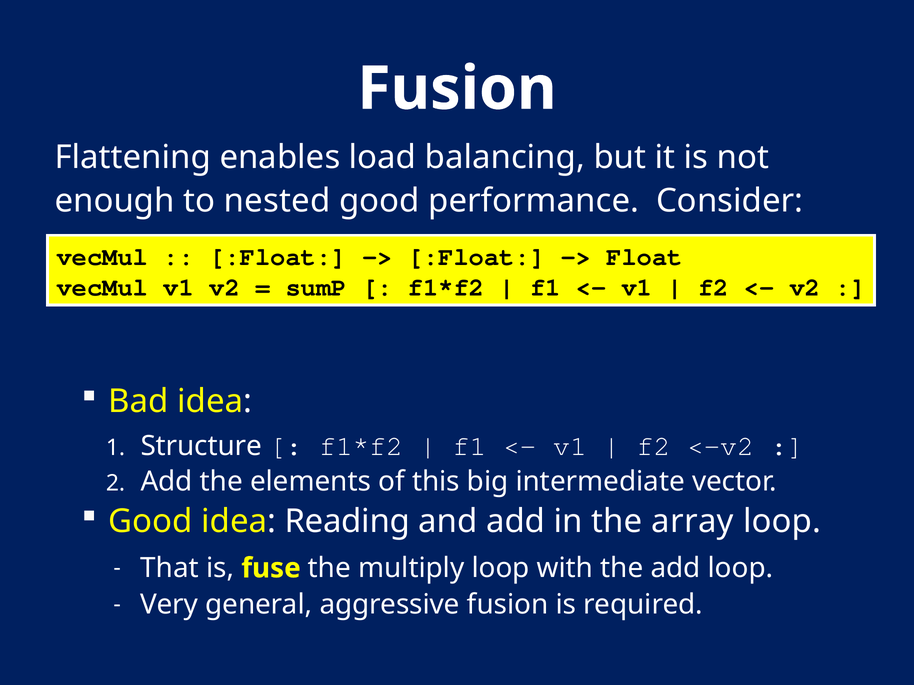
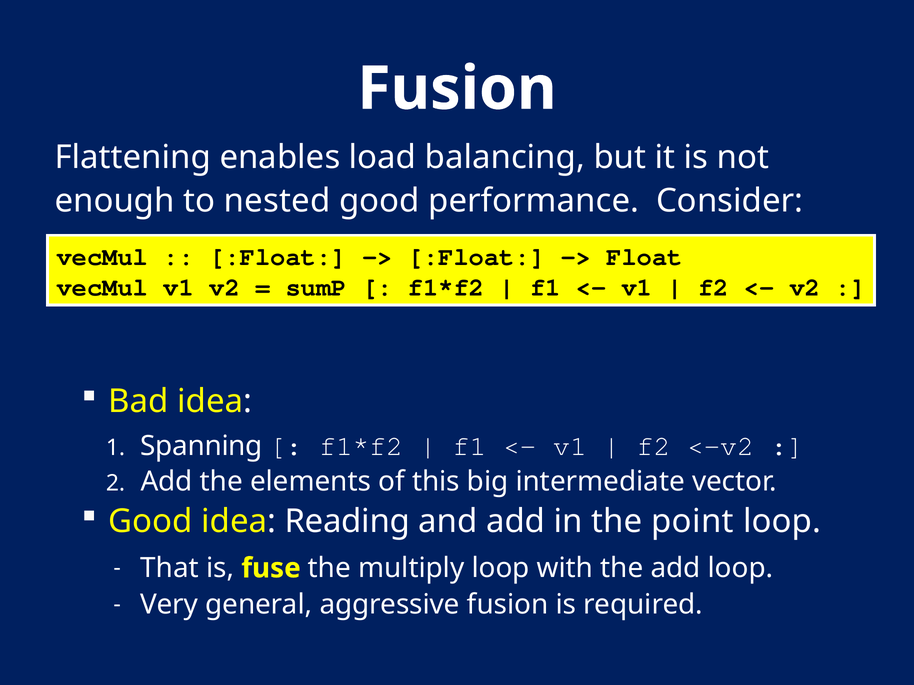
Structure: Structure -> Spanning
array: array -> point
